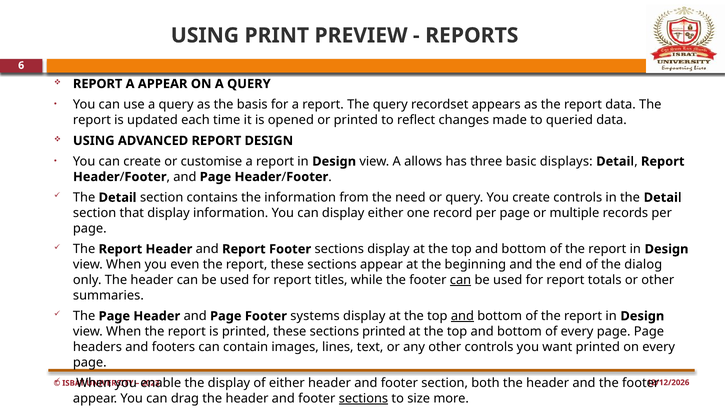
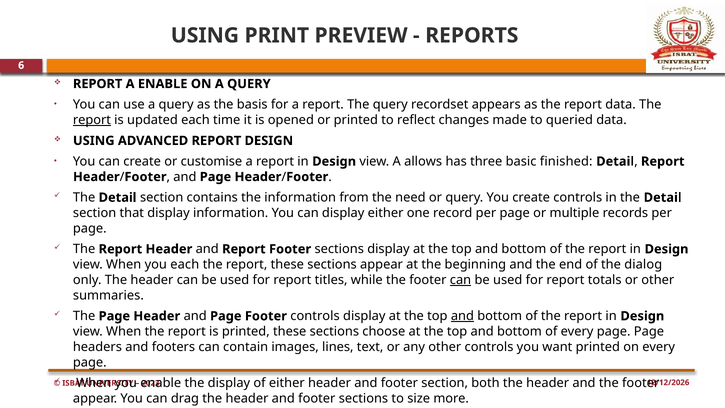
A APPEAR: APPEAR -> ENABLE
report at (92, 120) underline: none -> present
displays: displays -> finished
you even: even -> each
Footer systems: systems -> controls
sections printed: printed -> choose
sections at (363, 398) underline: present -> none
